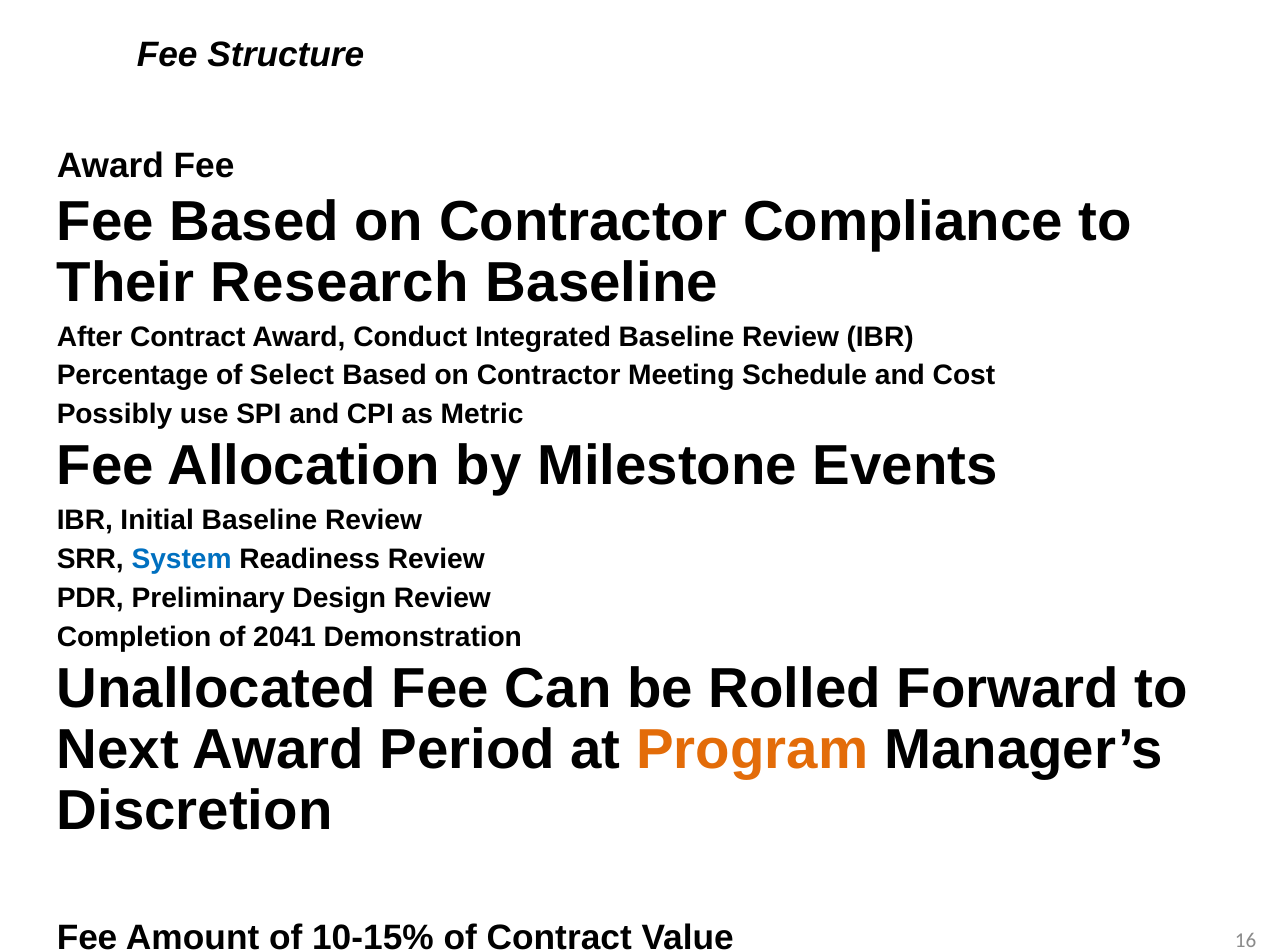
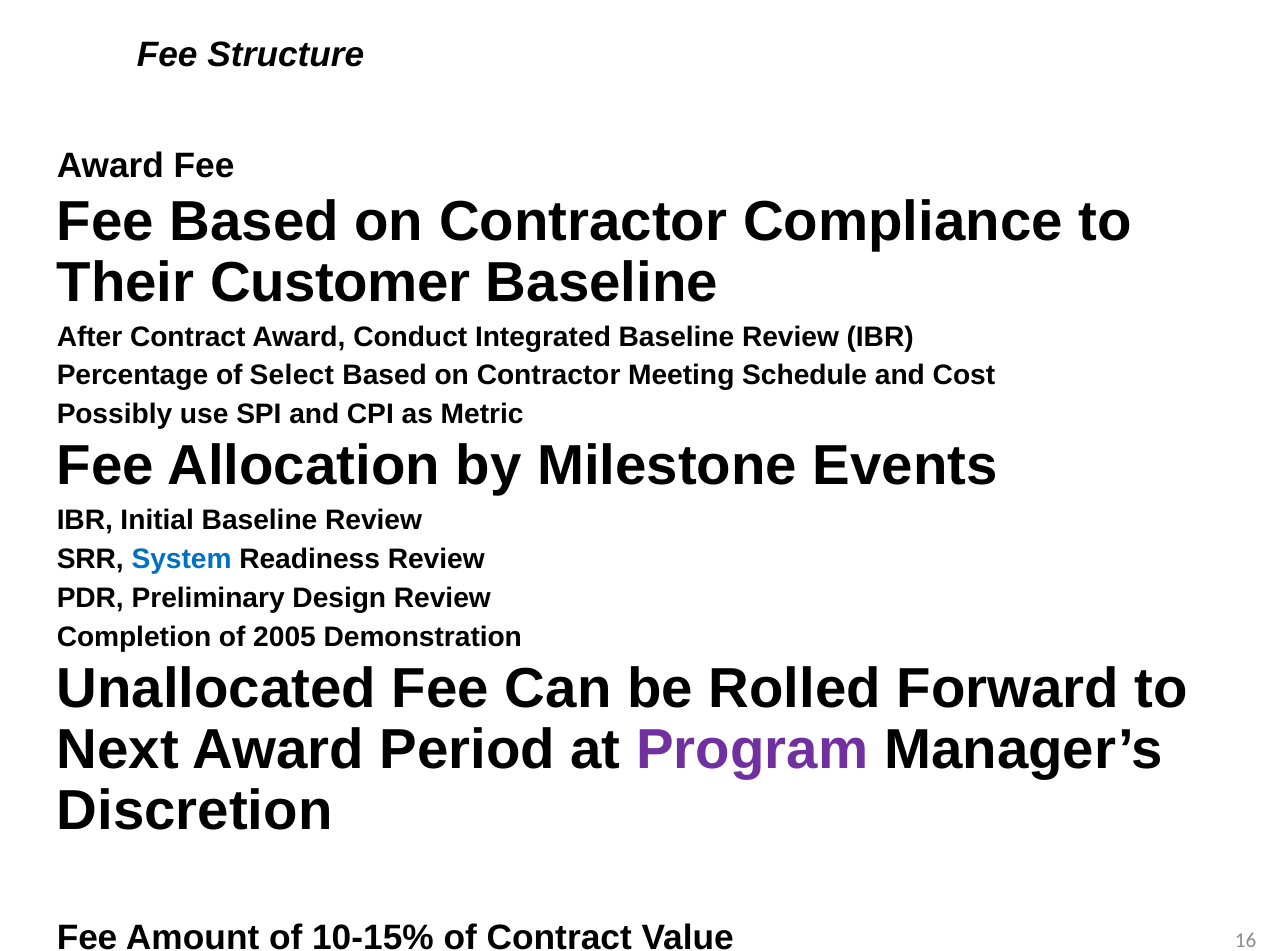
Research: Research -> Customer
2041: 2041 -> 2005
Program colour: orange -> purple
